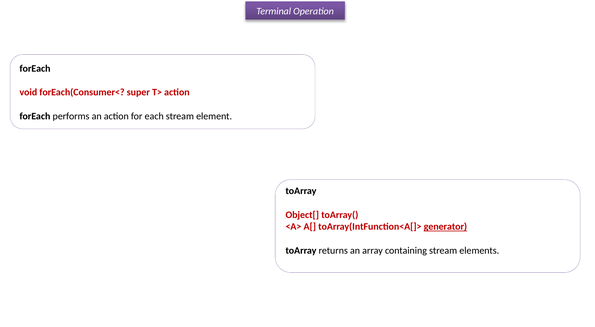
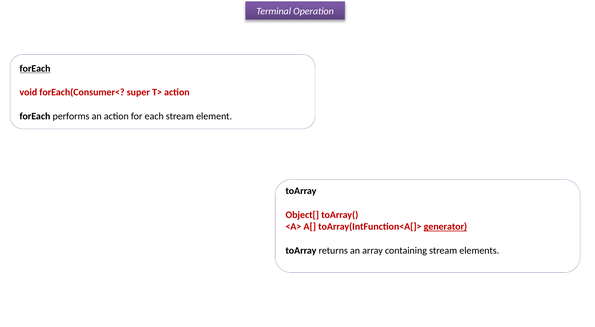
forEach at (35, 69) underline: none -> present
